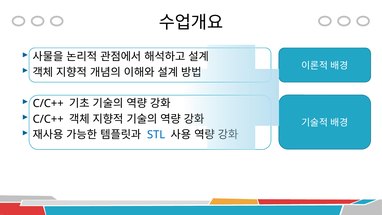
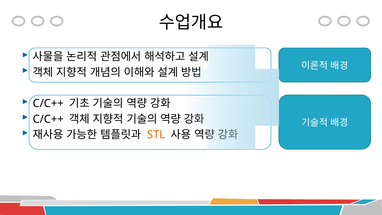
STL colour: blue -> orange
